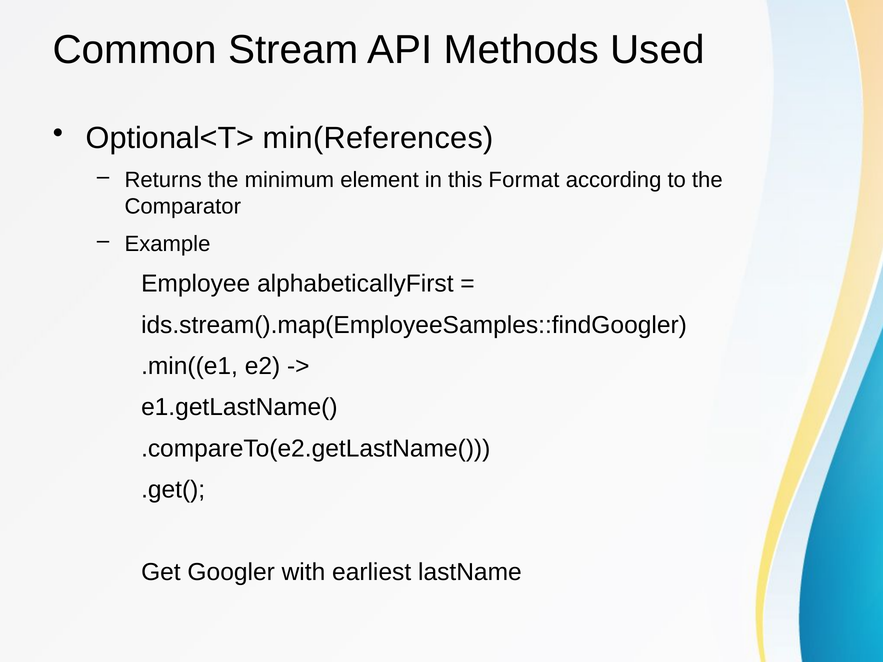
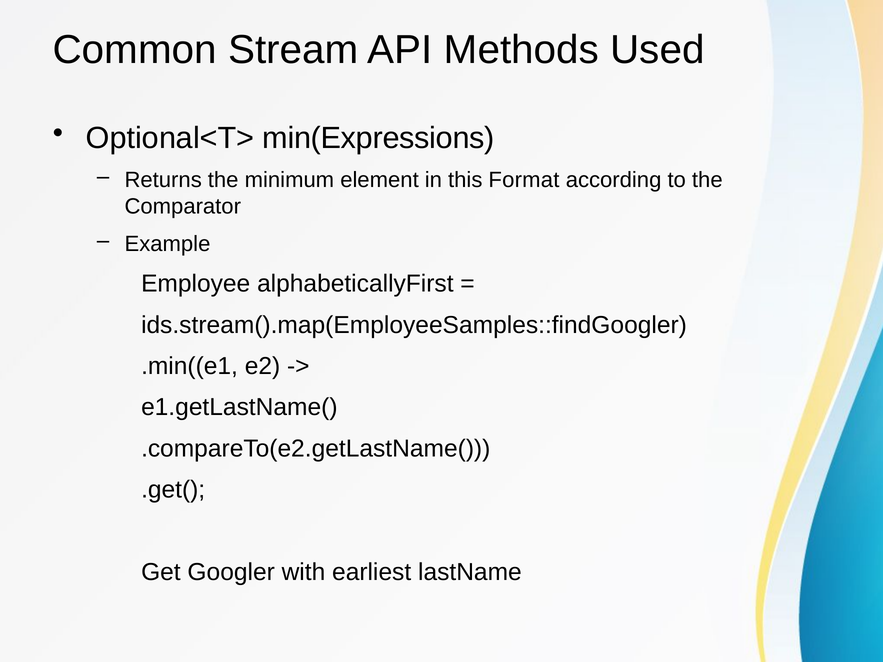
min(References: min(References -> min(Expressions
